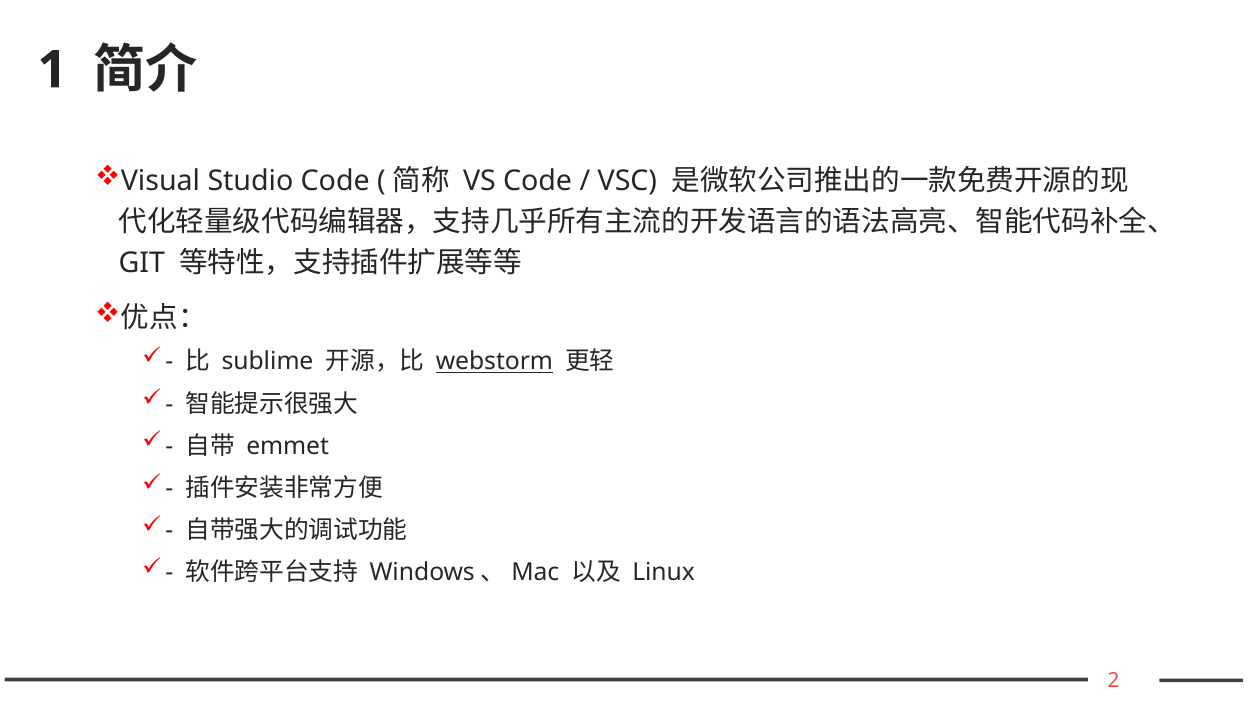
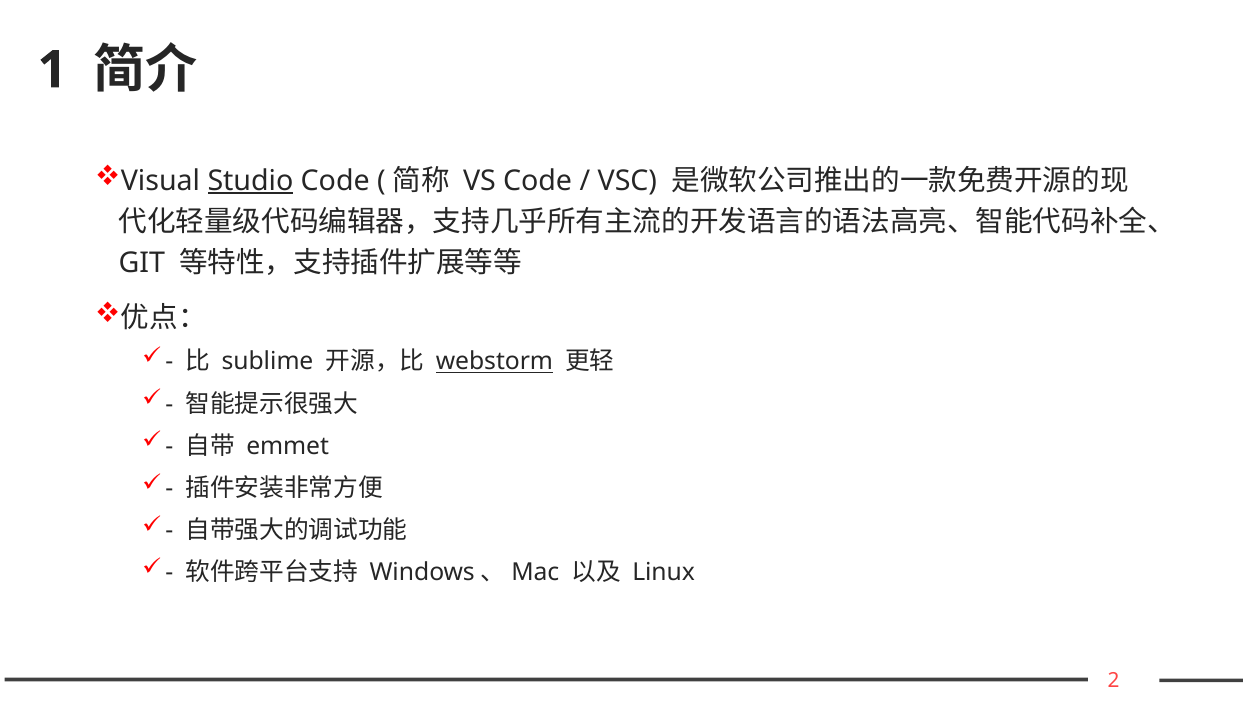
Studio underline: none -> present
